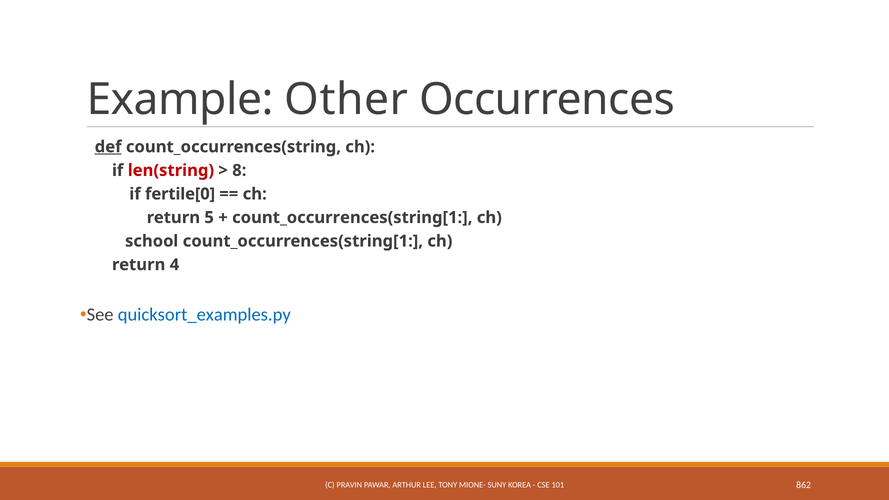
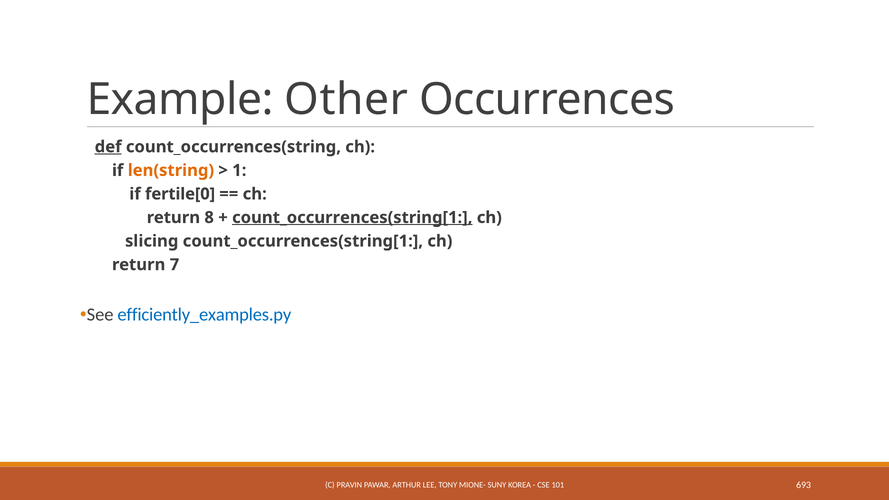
len(string colour: red -> orange
8: 8 -> 1
5: 5 -> 8
count_occurrences(string[1 at (352, 218) underline: none -> present
school: school -> slicing
4: 4 -> 7
quicksort_examples.py: quicksort_examples.py -> efficiently_examples.py
862: 862 -> 693
